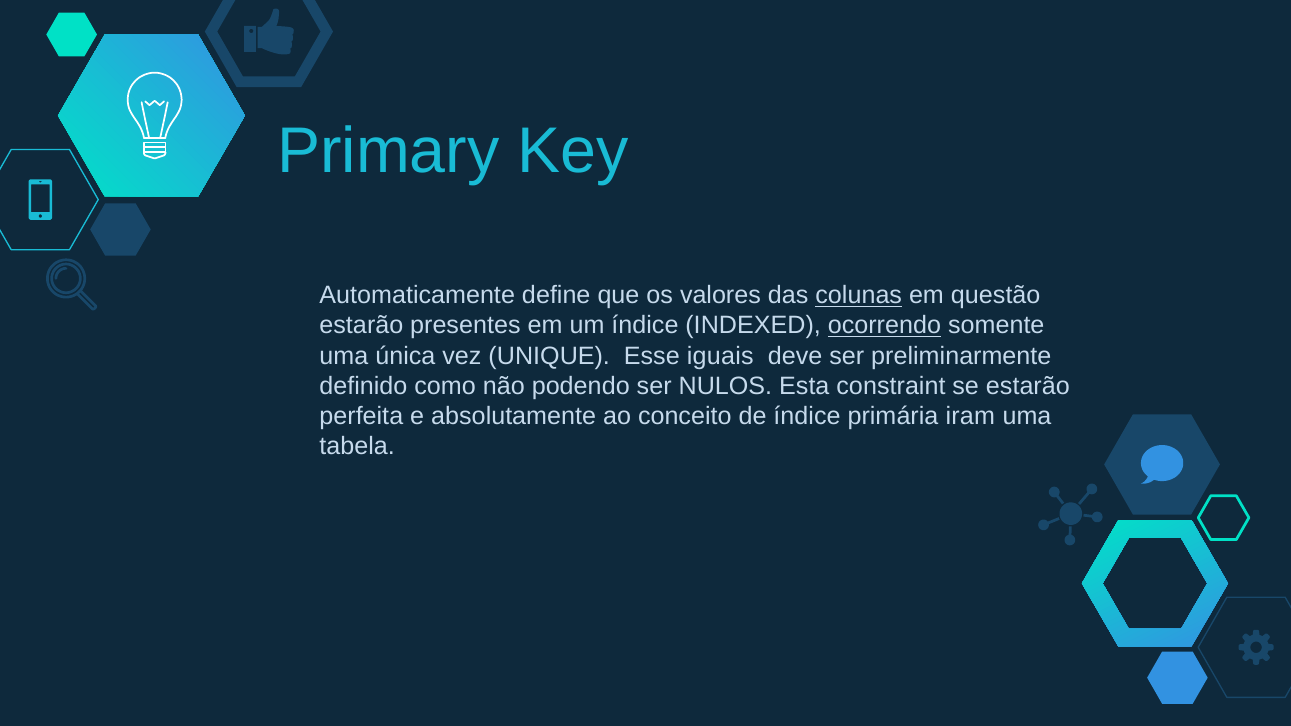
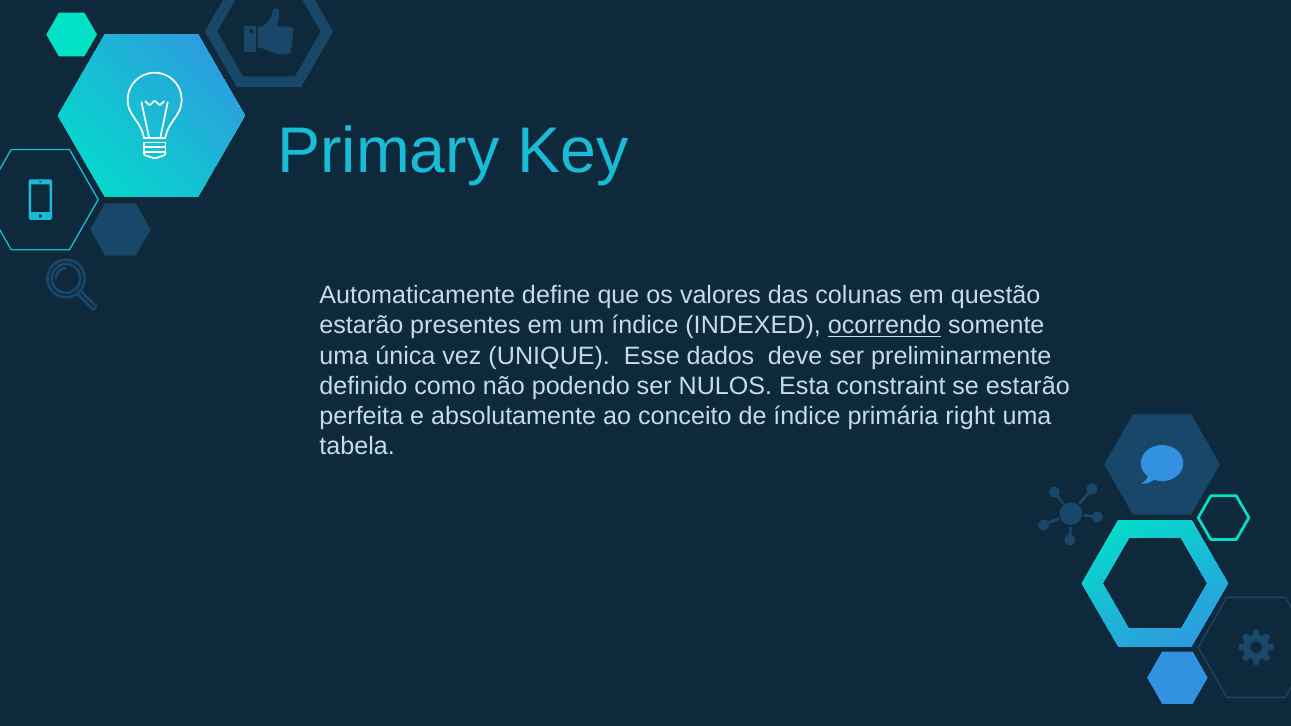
colunas underline: present -> none
iguais: iguais -> dados
iram: iram -> right
